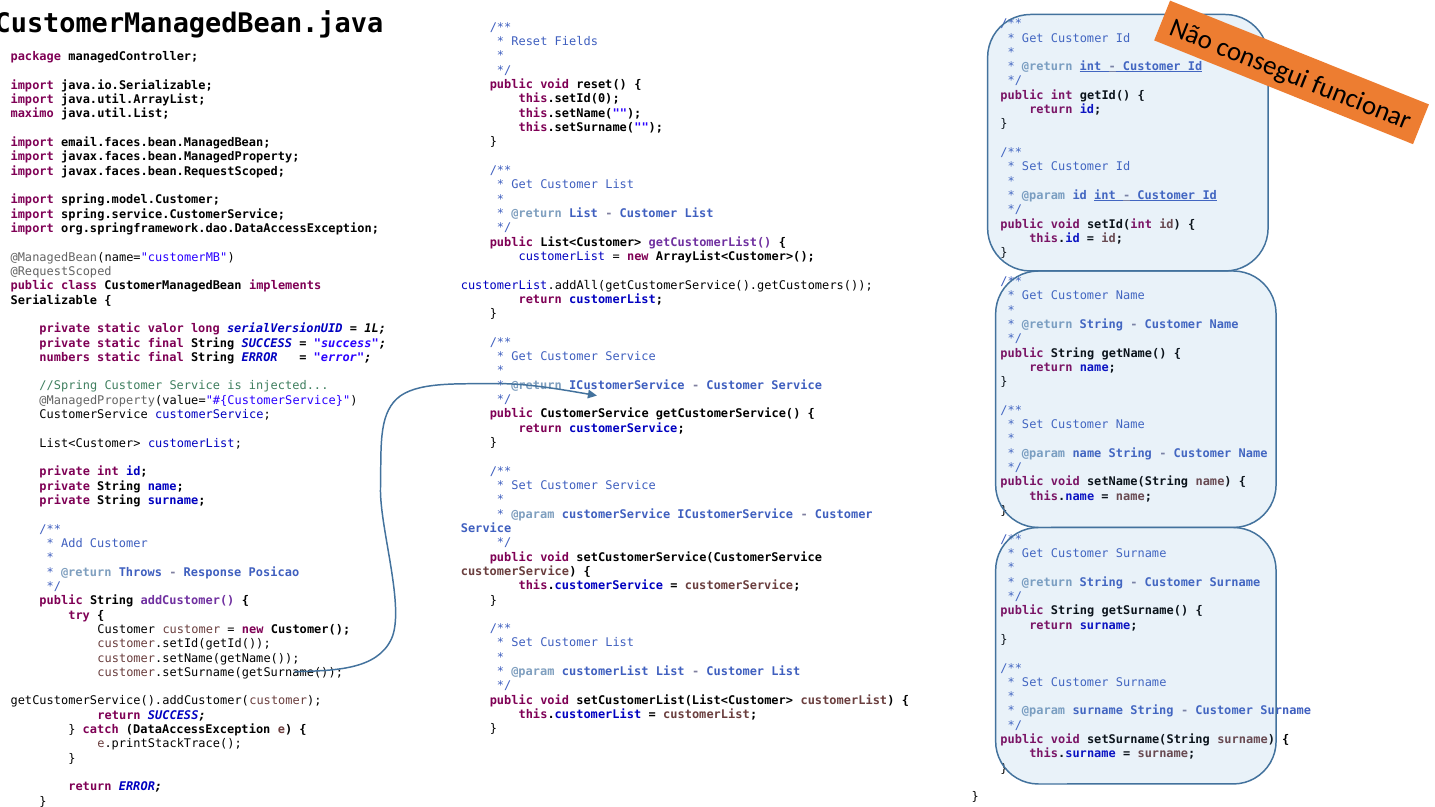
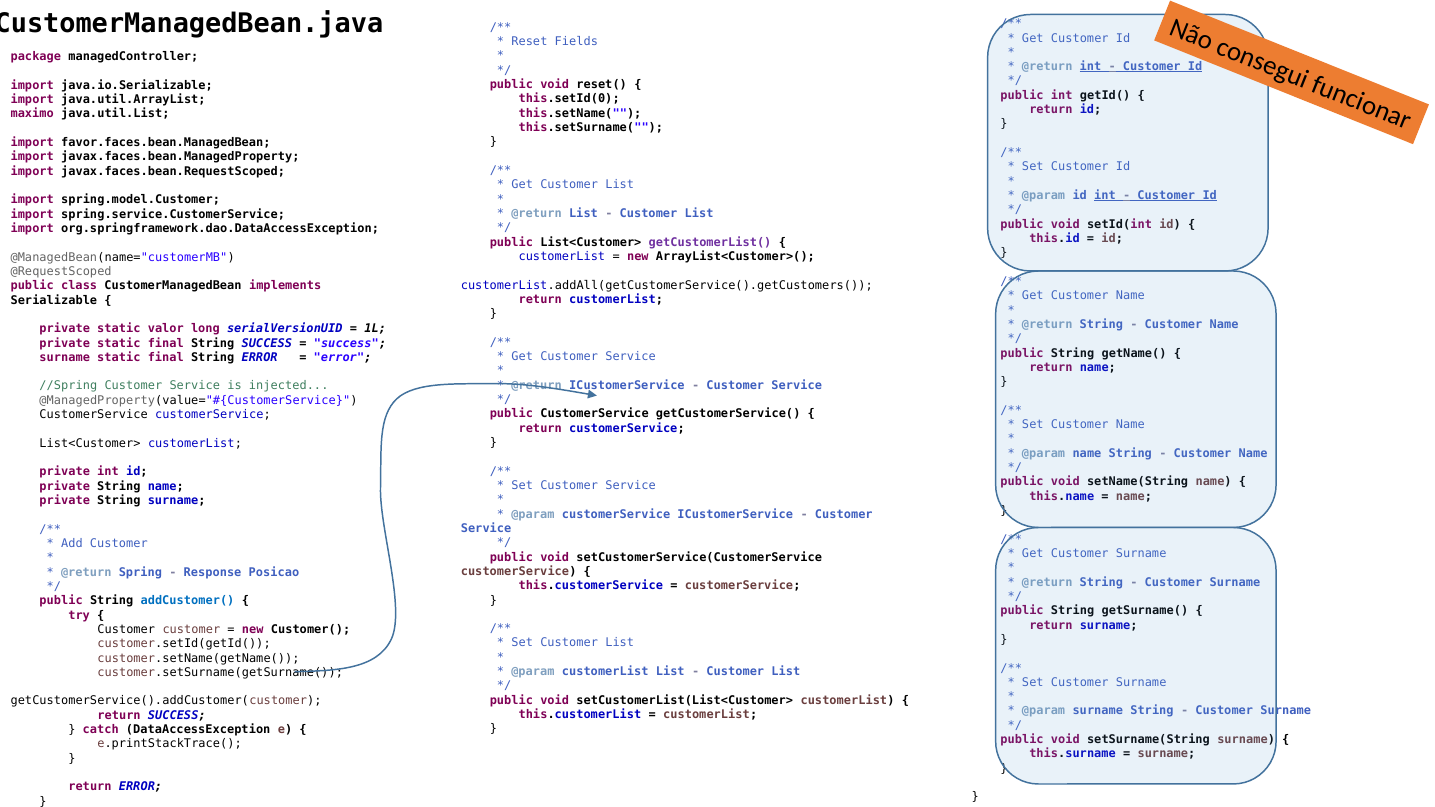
email.faces.bean.ManagedBean: email.faces.bean.ManagedBean -> favor.faces.bean.ManagedBean
numbers at (65, 357): numbers -> surname
Throws: Throws -> Spring
addCustomer( colour: purple -> blue
